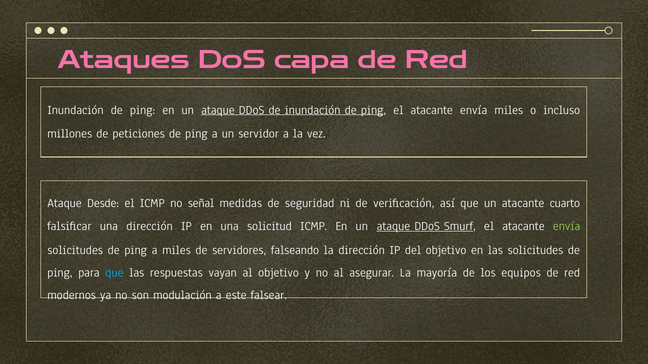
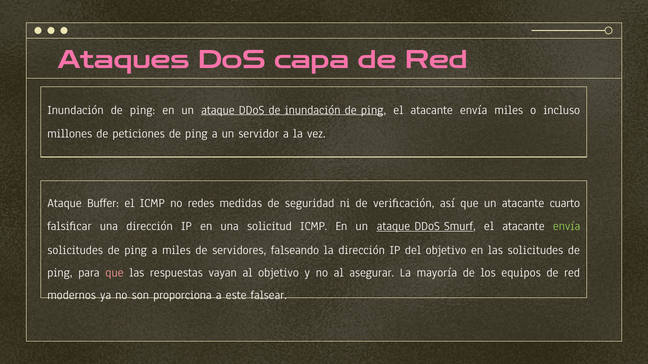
Desde: Desde -> Buffer
señal: señal -> redes
que at (114, 273) colour: light blue -> pink
modulación: modulación -> proporciona
